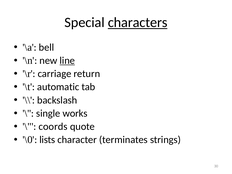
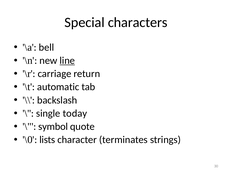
characters underline: present -> none
works: works -> today
coords: coords -> symbol
